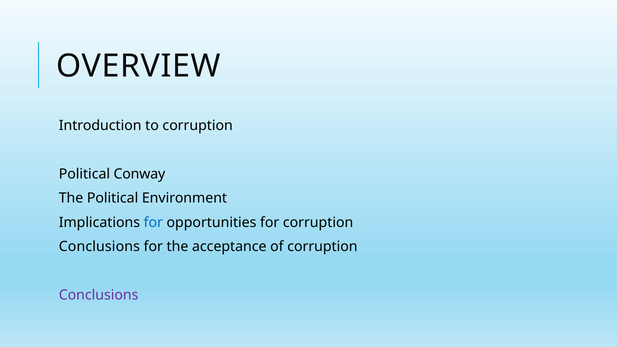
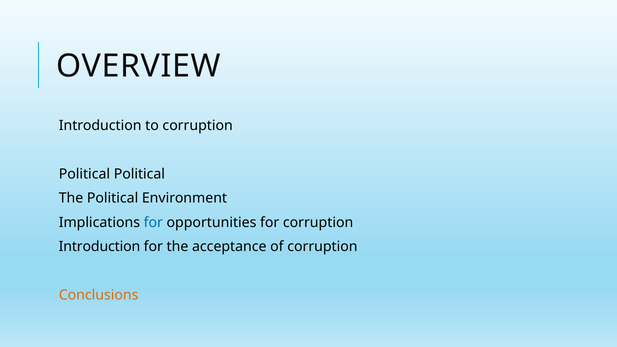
Political Conway: Conway -> Political
Conclusions at (99, 247): Conclusions -> Introduction
Conclusions at (99, 295) colour: purple -> orange
